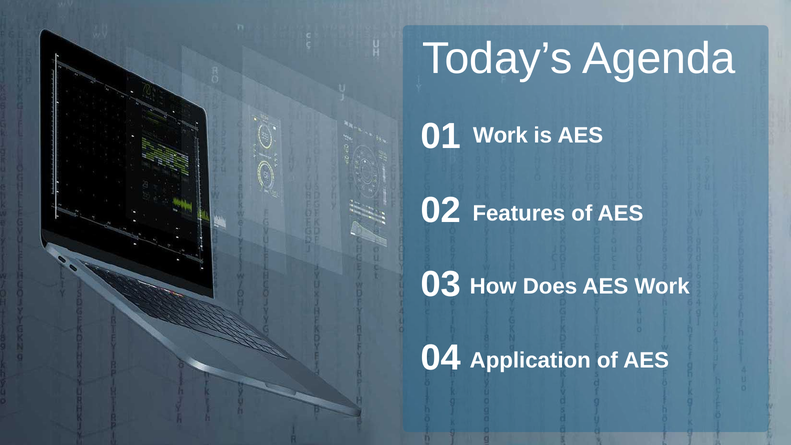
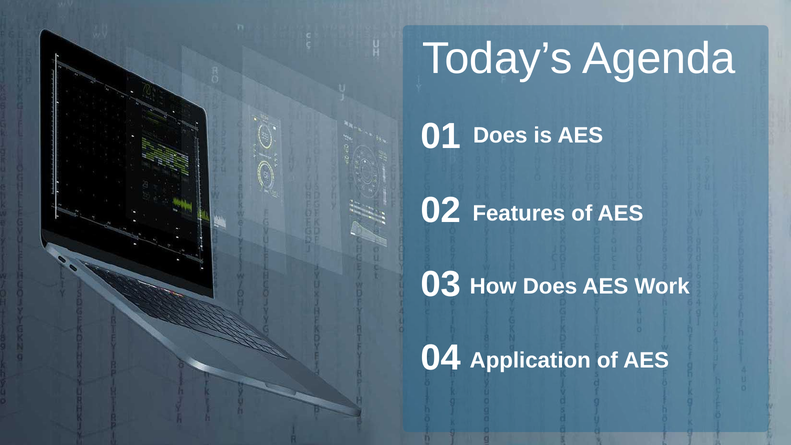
Work at (500, 136): Work -> Does
